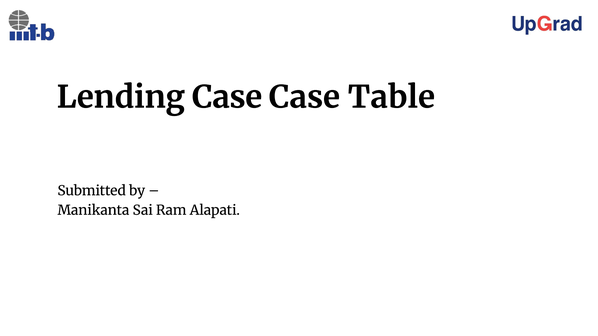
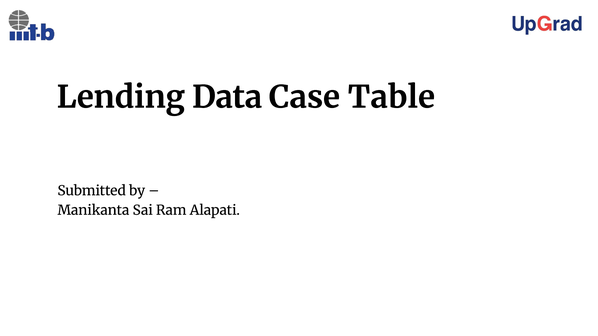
Lending Case: Case -> Data
